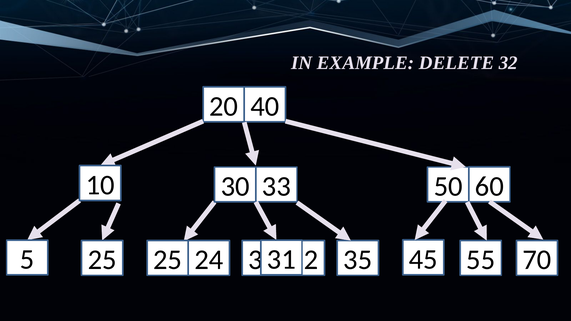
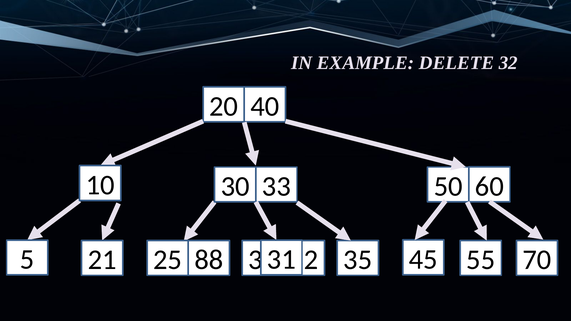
5 25: 25 -> 21
24: 24 -> 88
